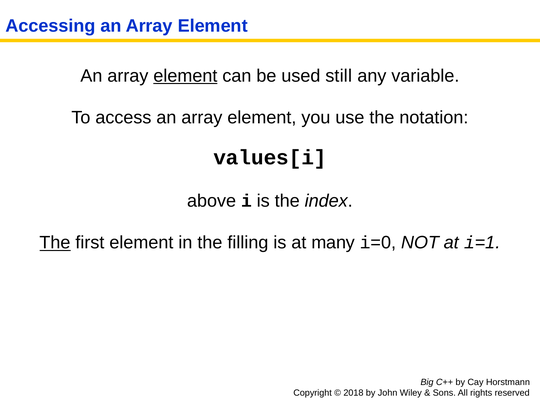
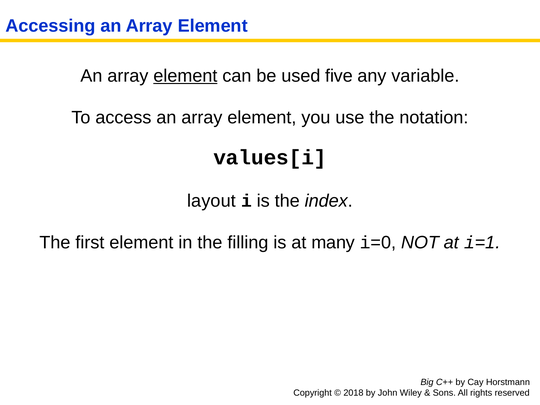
still: still -> five
above: above -> layout
The at (55, 243) underline: present -> none
